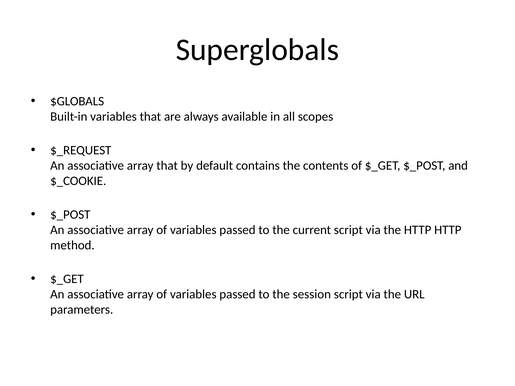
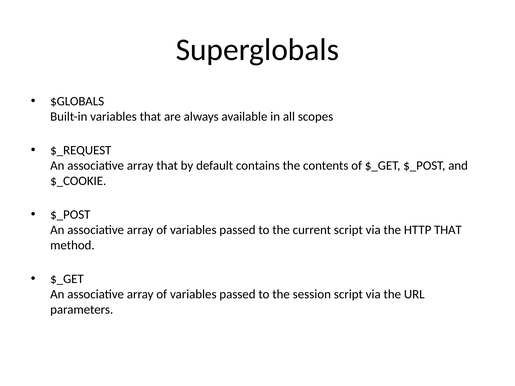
HTTP HTTP: HTTP -> THAT
